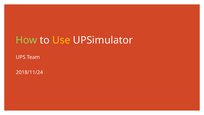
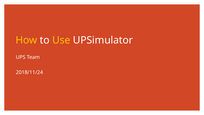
How colour: light green -> yellow
